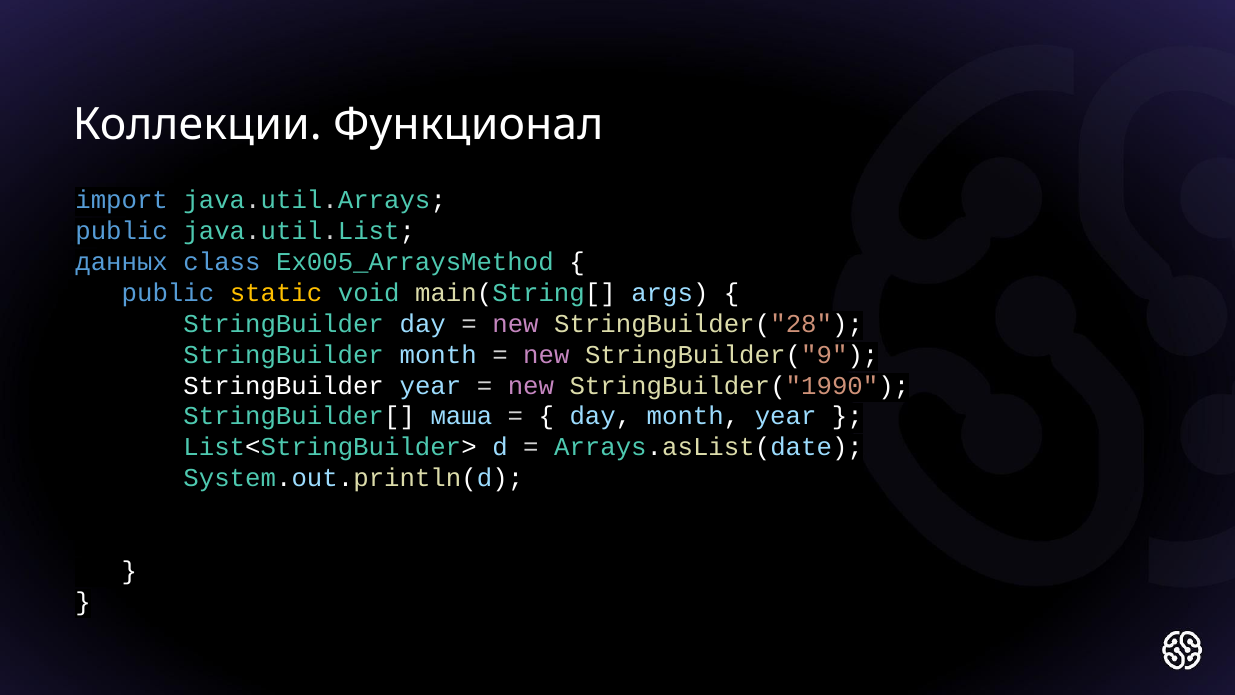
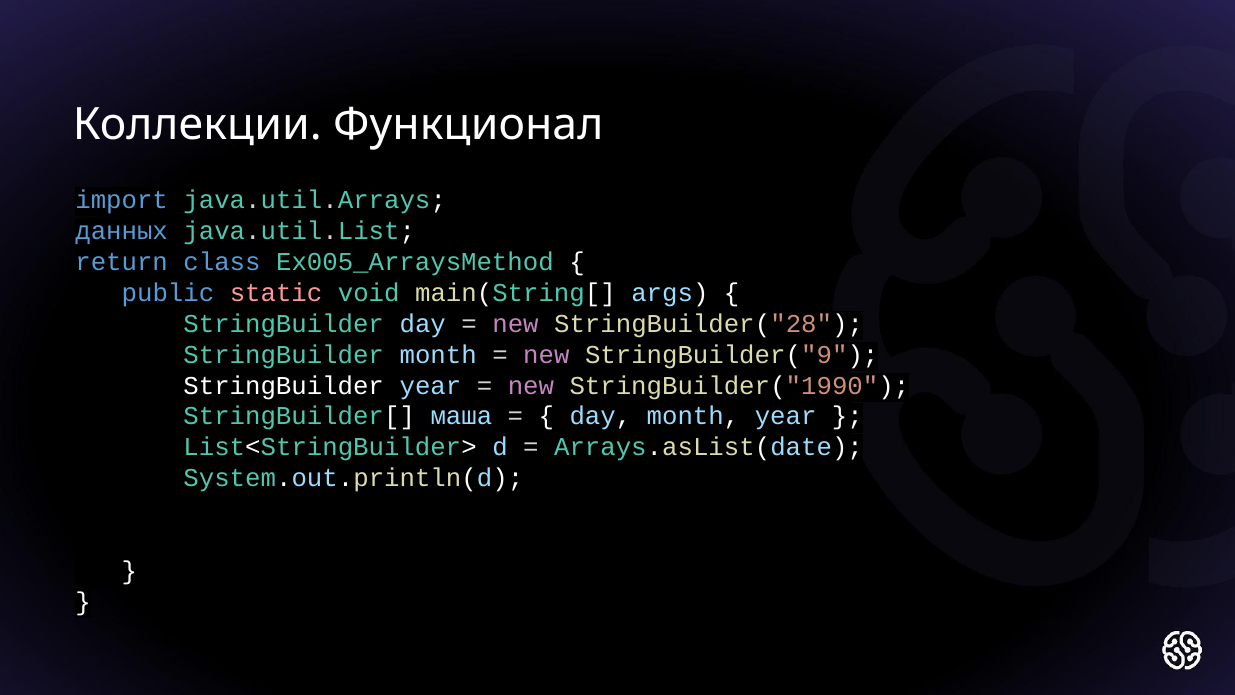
public at (122, 231): public -> данных
данных: данных -> return
static colour: yellow -> pink
